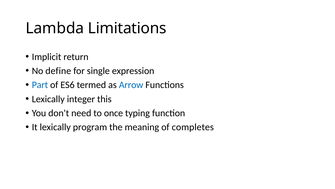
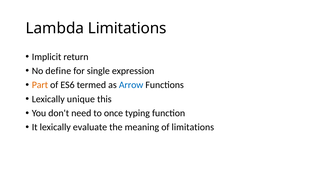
Part colour: blue -> orange
integer: integer -> unique
program: program -> evaluate
of completes: completes -> limitations
